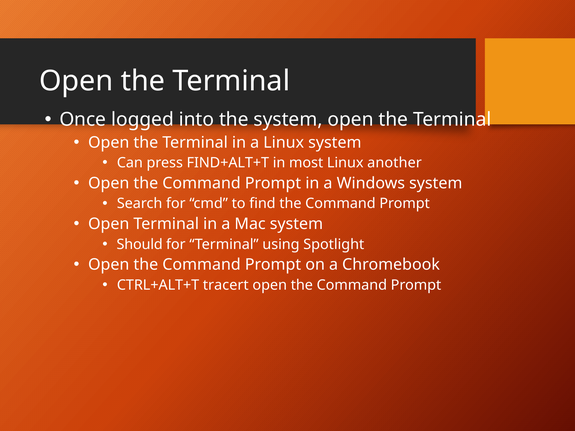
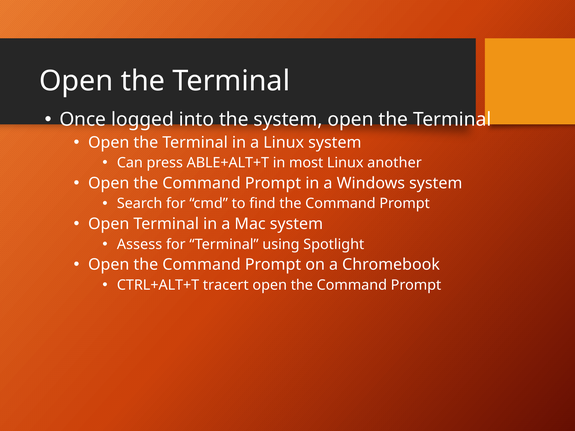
FIND+ALT+T: FIND+ALT+T -> ABLE+ALT+T
Should: Should -> Assess
